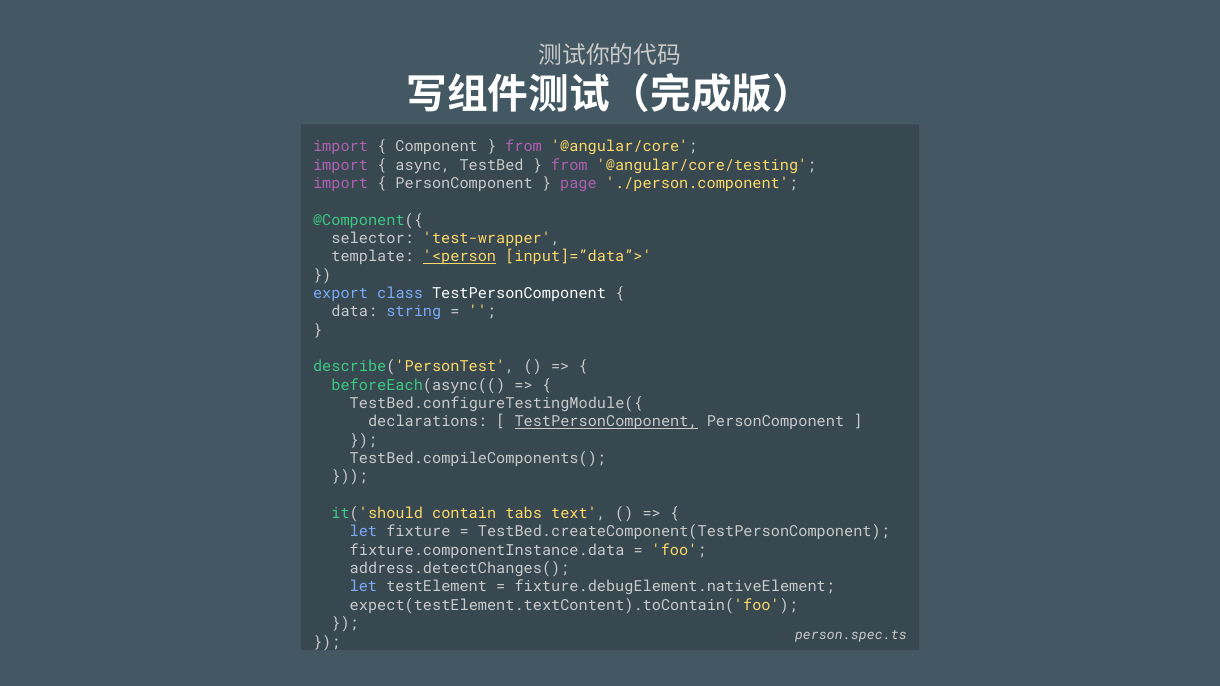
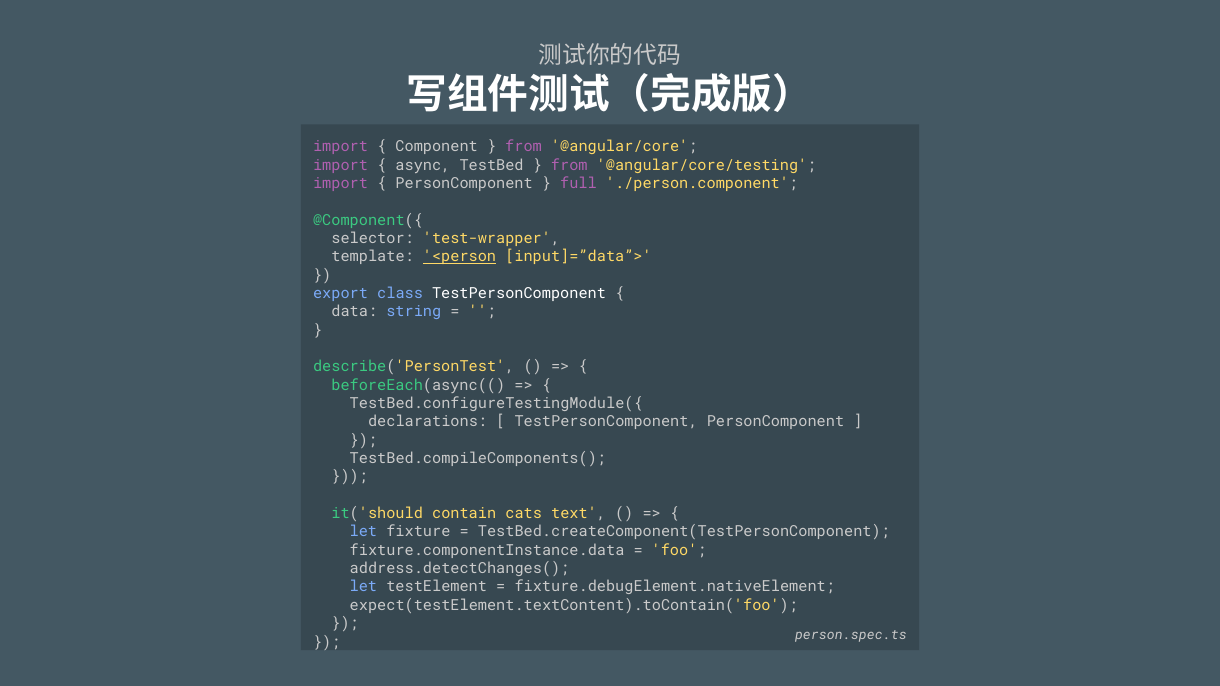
page: page -> full
TestPersonComponent at (606, 422) underline: present -> none
tabs: tabs -> cats
